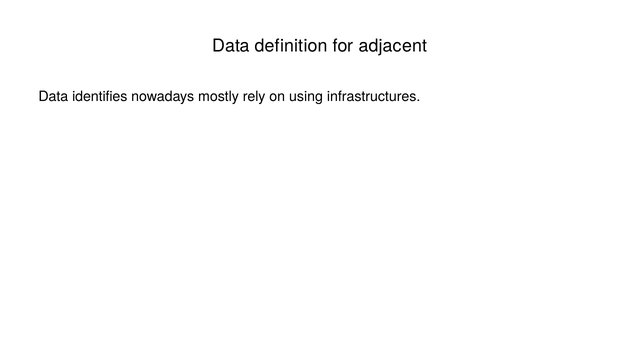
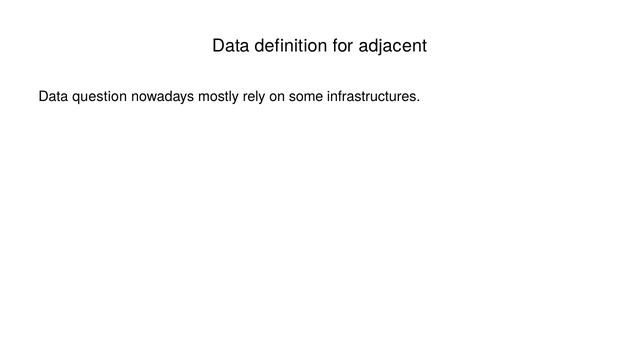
identifies: identifies -> question
using: using -> some
